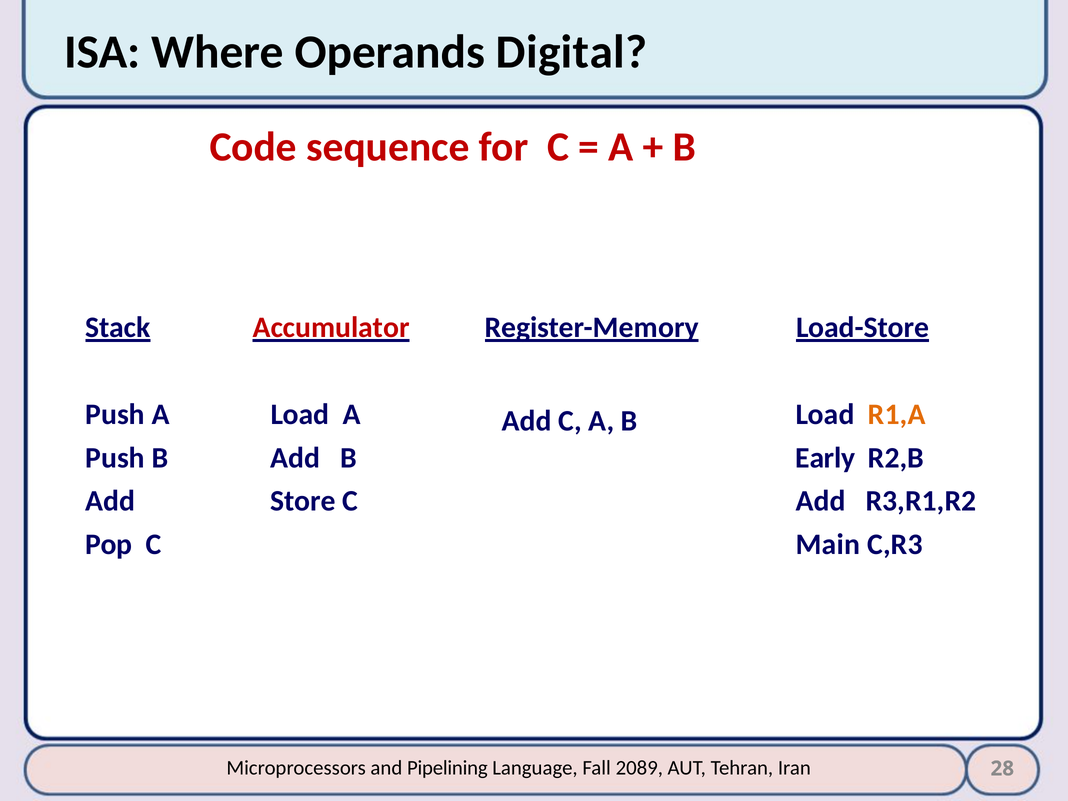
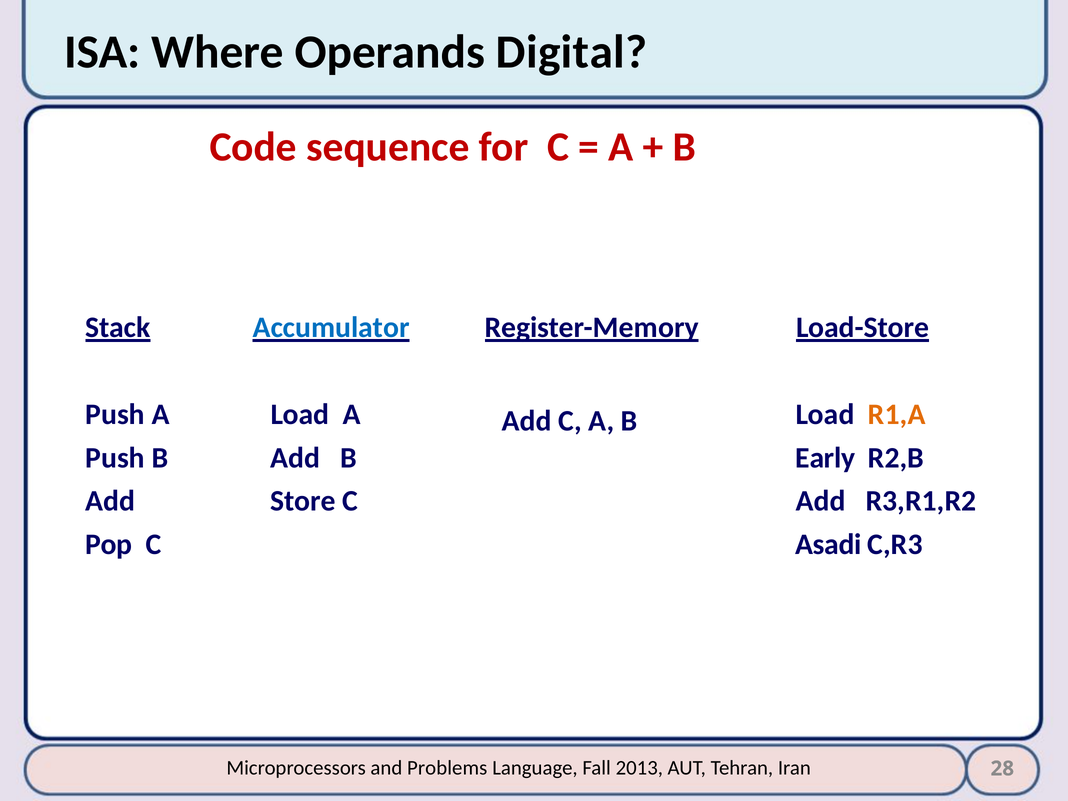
Accumulator colour: red -> blue
Main: Main -> Asadi
Pipelining: Pipelining -> Problems
2089: 2089 -> 2013
